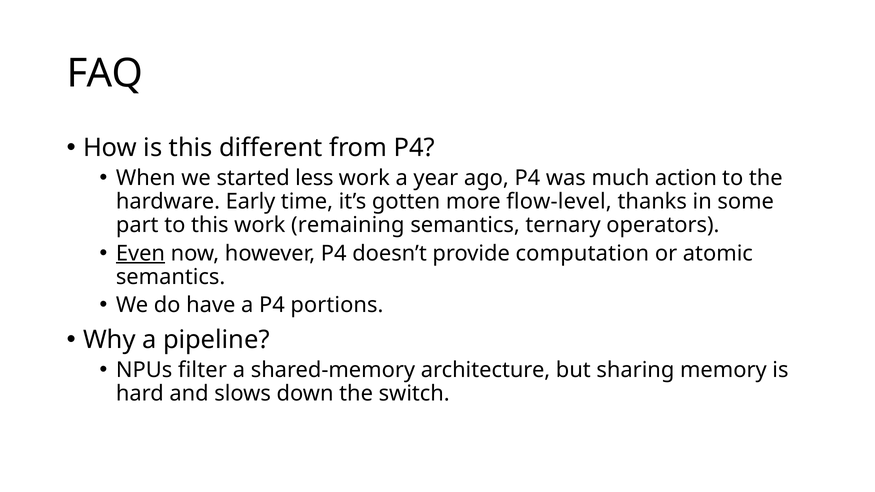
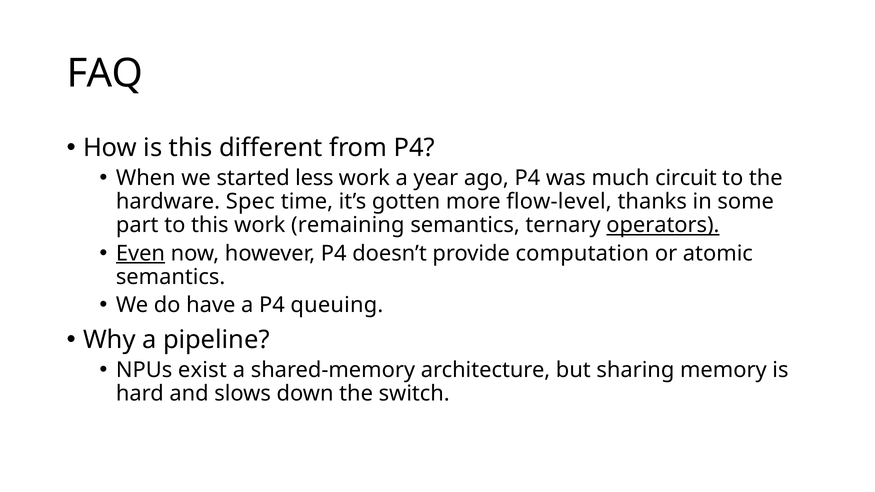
action: action -> circuit
Early: Early -> Spec
operators underline: none -> present
portions: portions -> queuing
filter: filter -> exist
